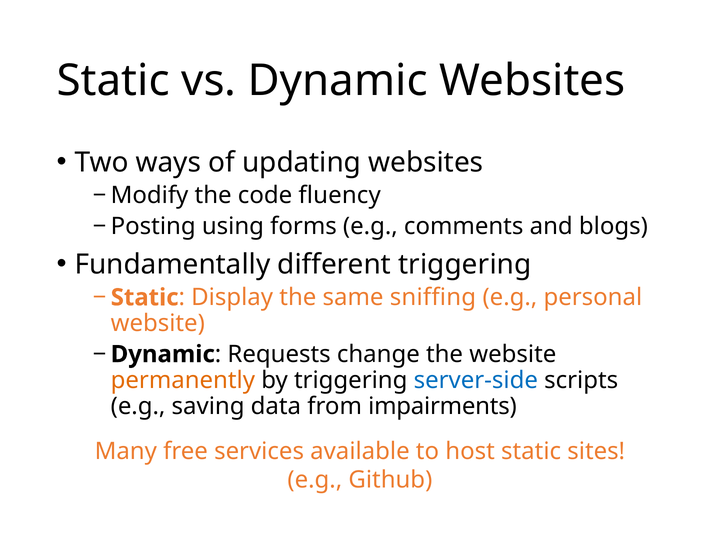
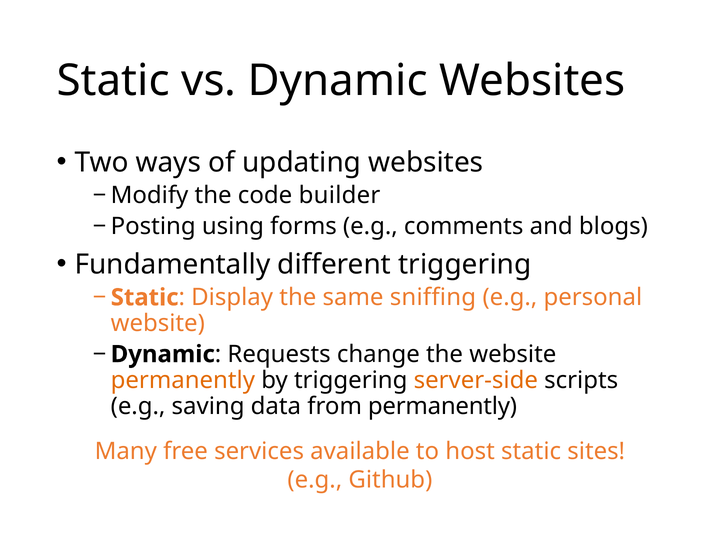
fluency: fluency -> builder
server-side colour: blue -> orange
from impairments: impairments -> permanently
